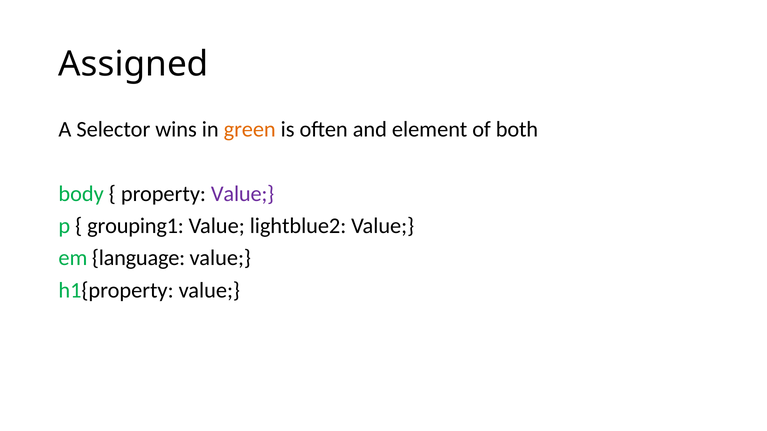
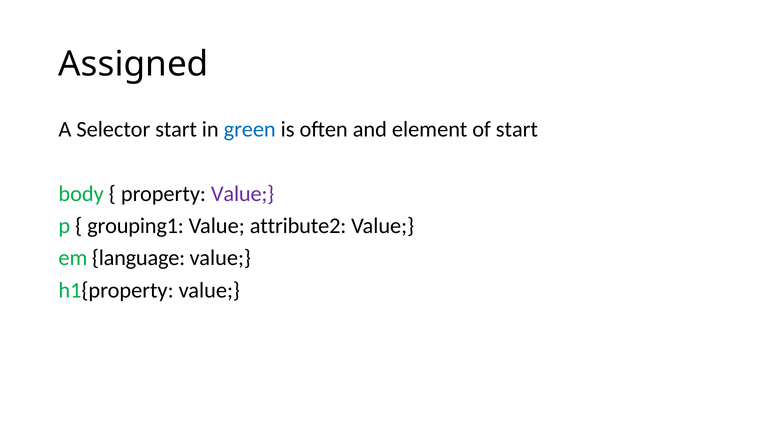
Selector wins: wins -> start
green colour: orange -> blue
of both: both -> start
lightblue2: lightblue2 -> attribute2
